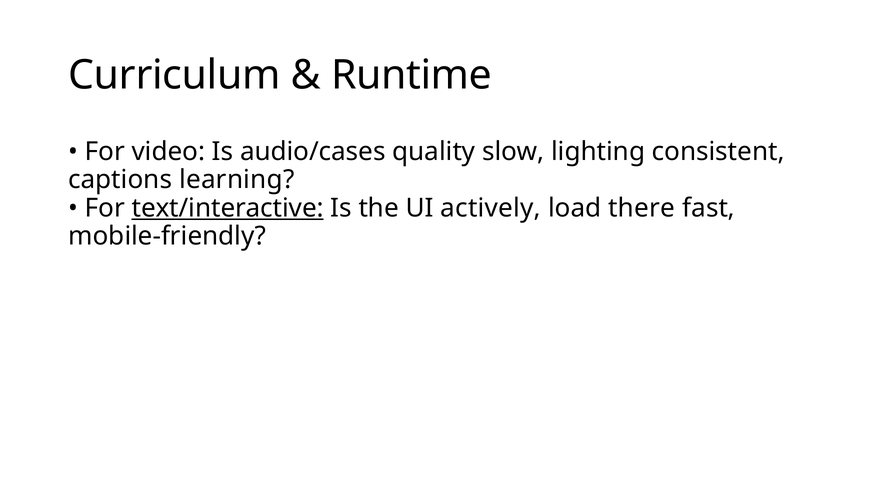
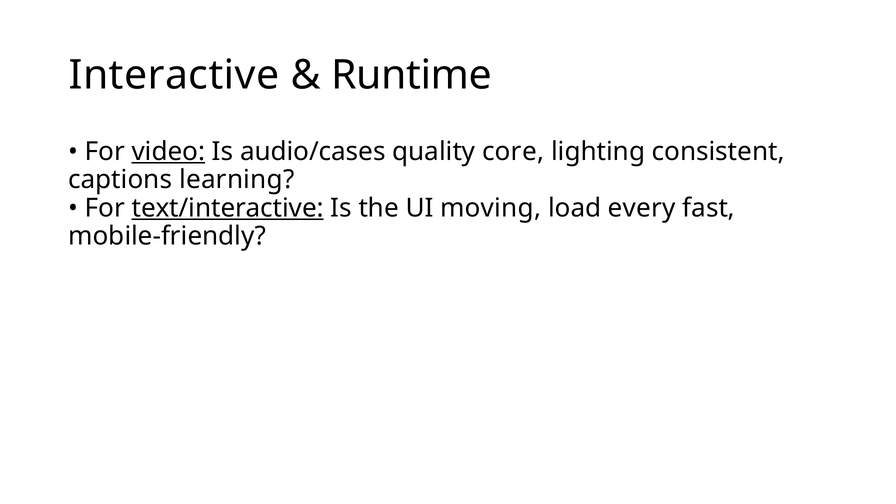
Curriculum: Curriculum -> Interactive
video underline: none -> present
slow: slow -> core
actively: actively -> moving
there: there -> every
